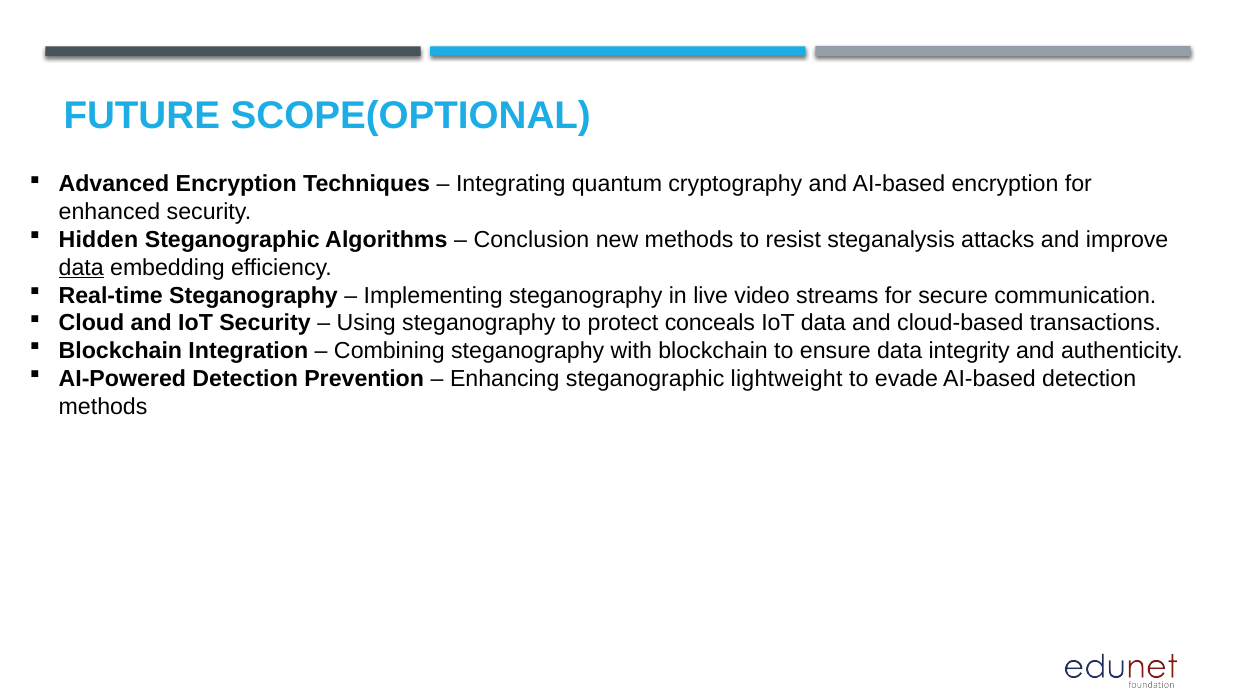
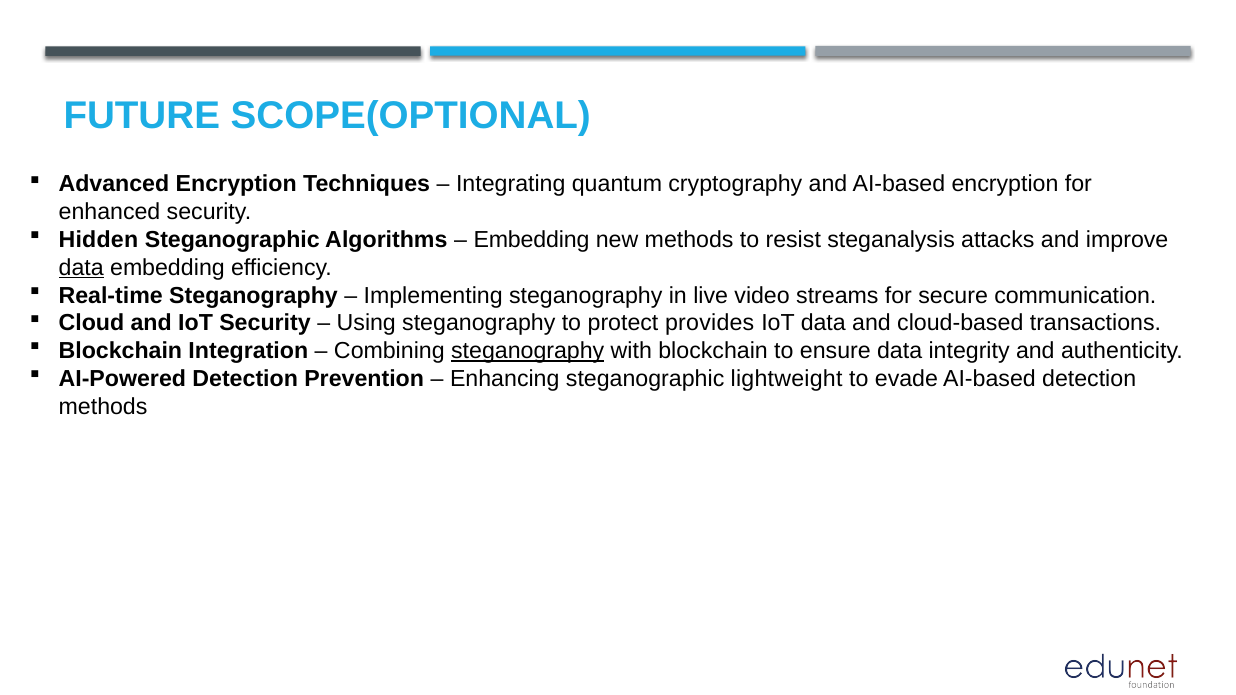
Conclusion at (531, 240): Conclusion -> Embedding
conceals: conceals -> provides
steganography at (528, 351) underline: none -> present
